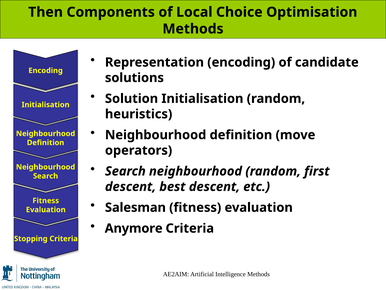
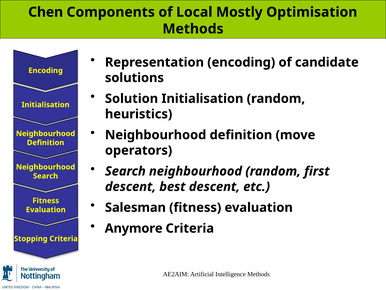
Then: Then -> Chen
Choice: Choice -> Mostly
